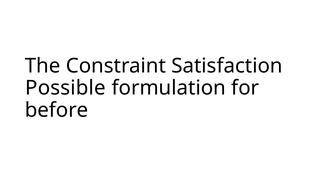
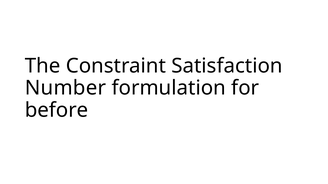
Possible: Possible -> Number
